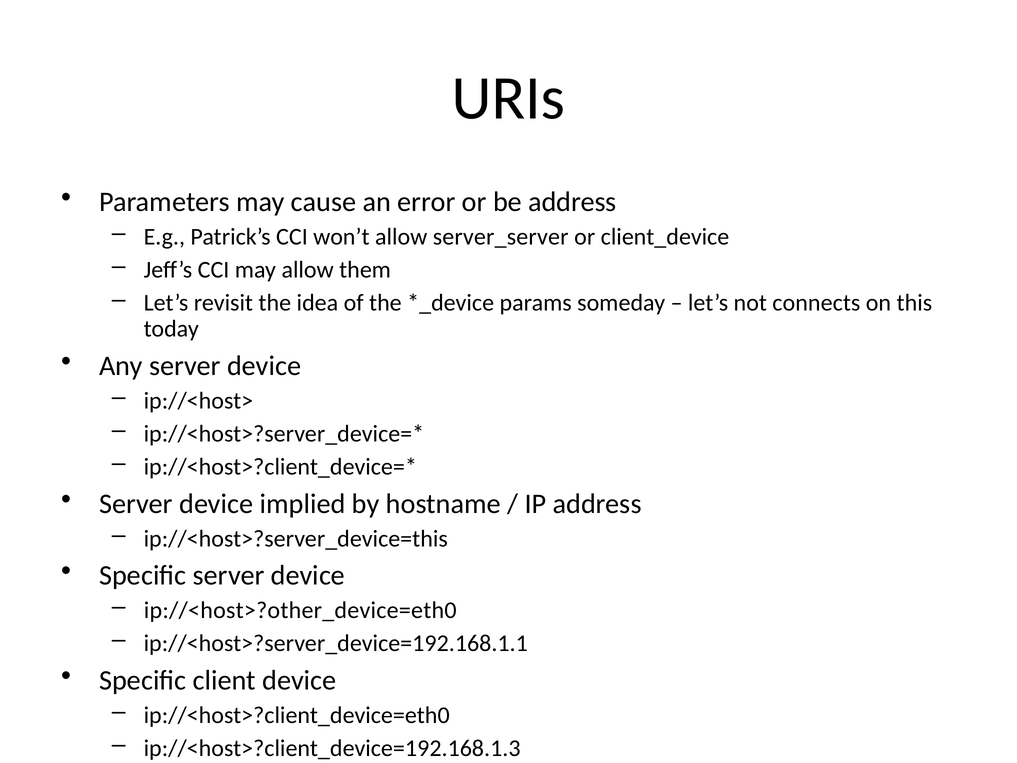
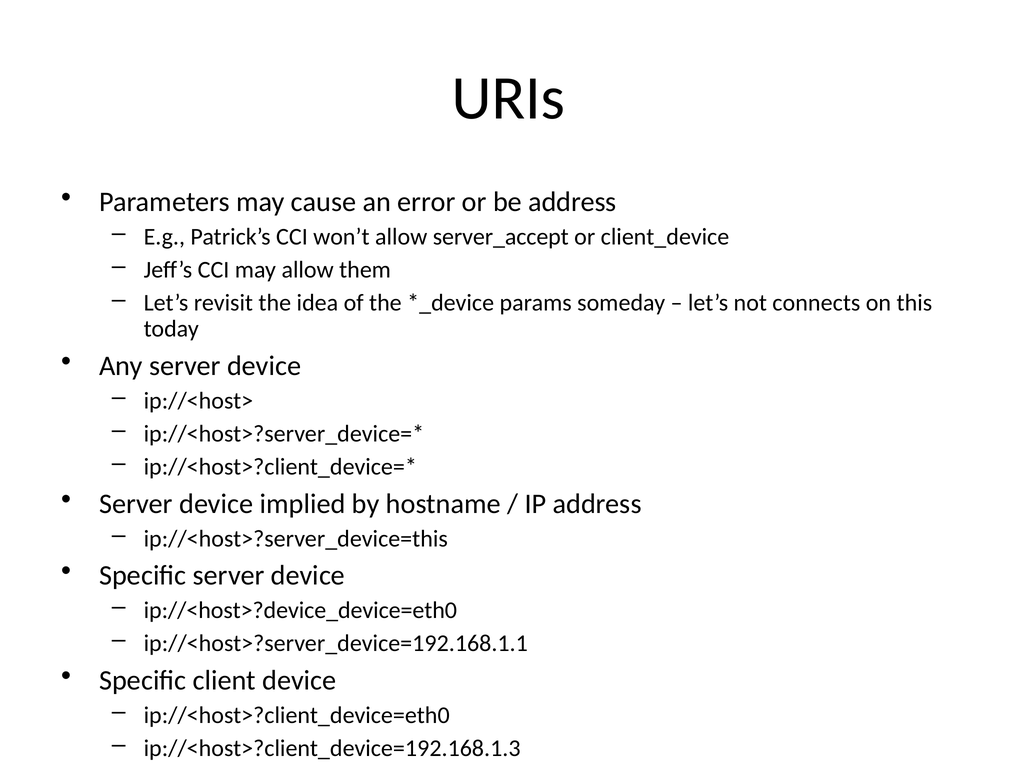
server_server: server_server -> server_accept
ip://<host>?other_device=eth0: ip://<host>?other_device=eth0 -> ip://<host>?device_device=eth0
